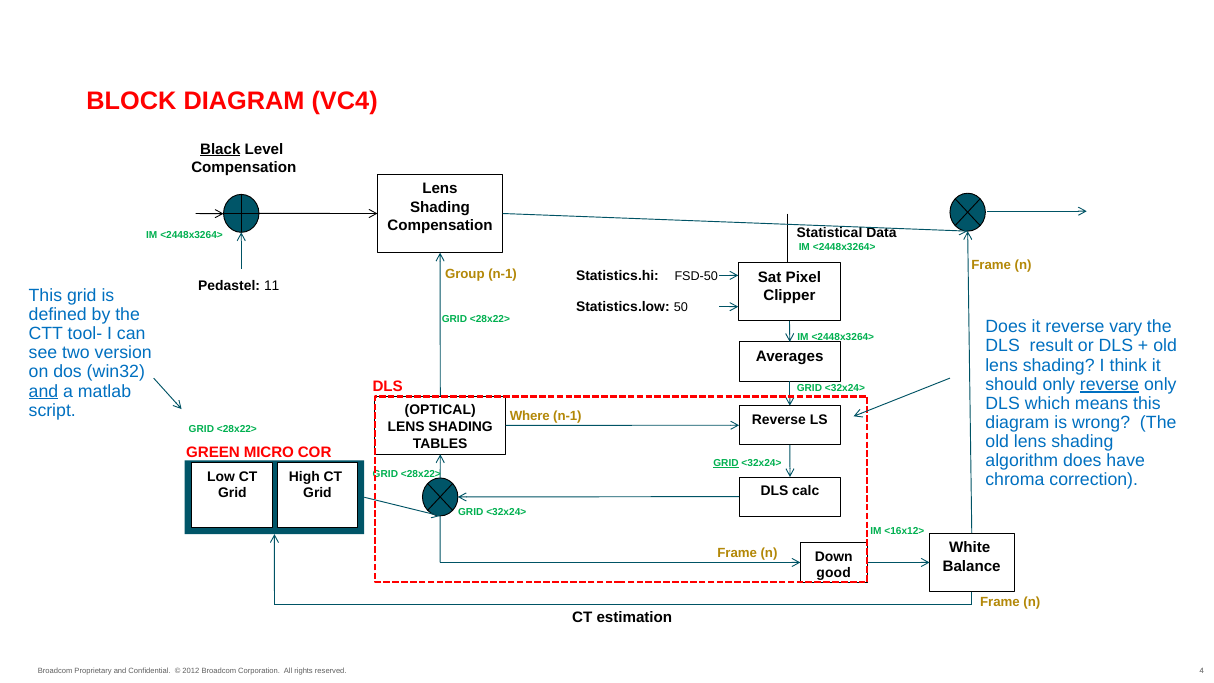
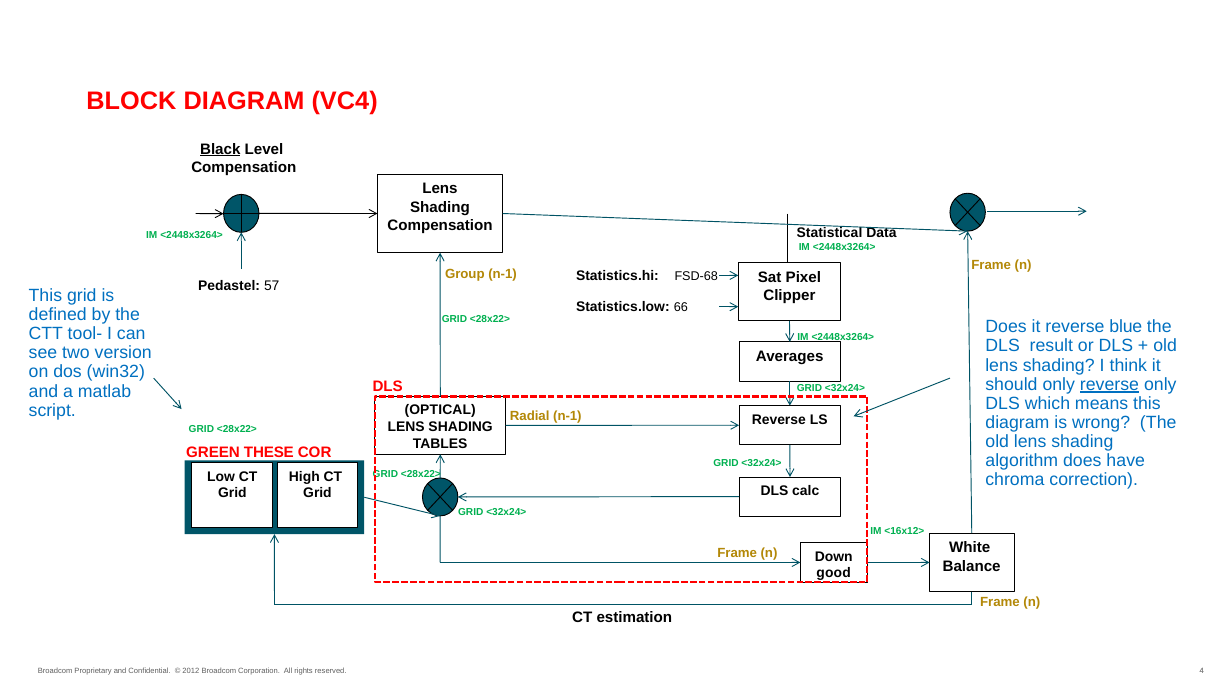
FSD-50: FSD-50 -> FSD-68
11: 11 -> 57
50: 50 -> 66
vary: vary -> blue
and at (43, 391) underline: present -> none
Where: Where -> Radial
MICRO: MICRO -> THESE
GRID at (726, 463) underline: present -> none
